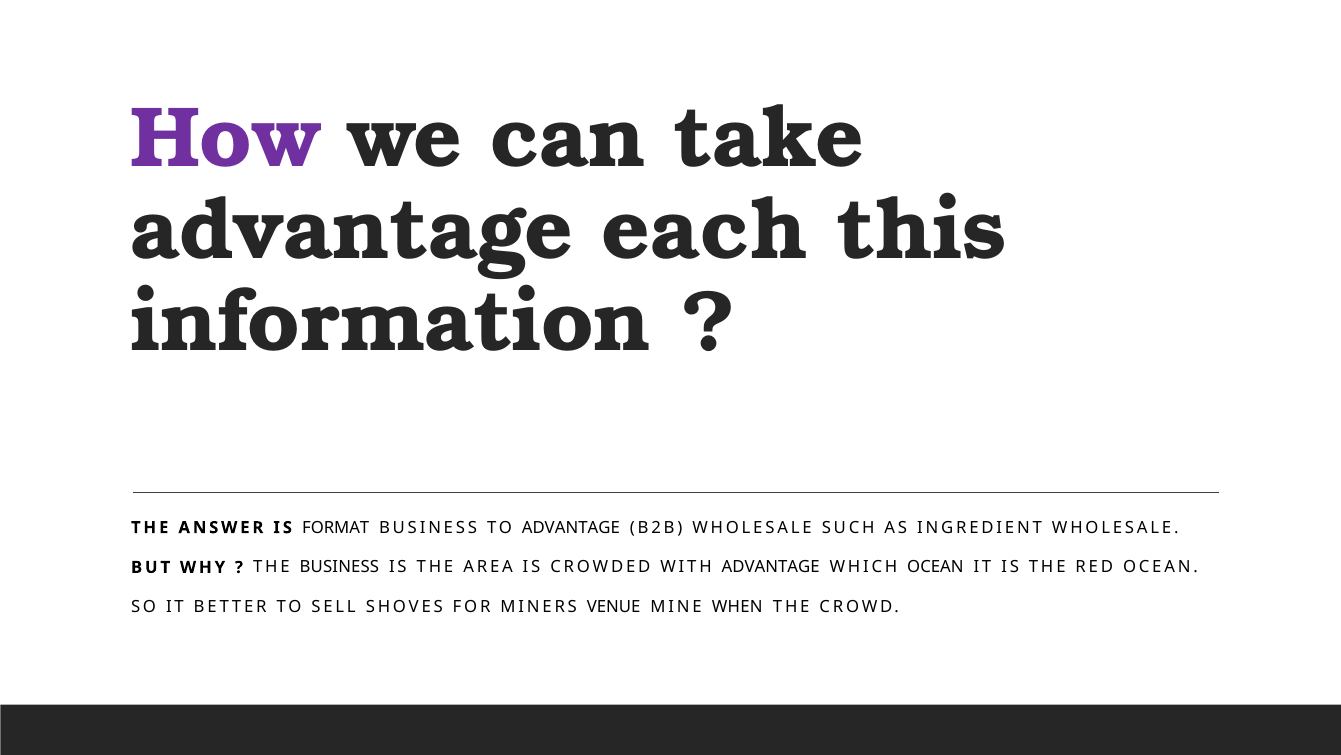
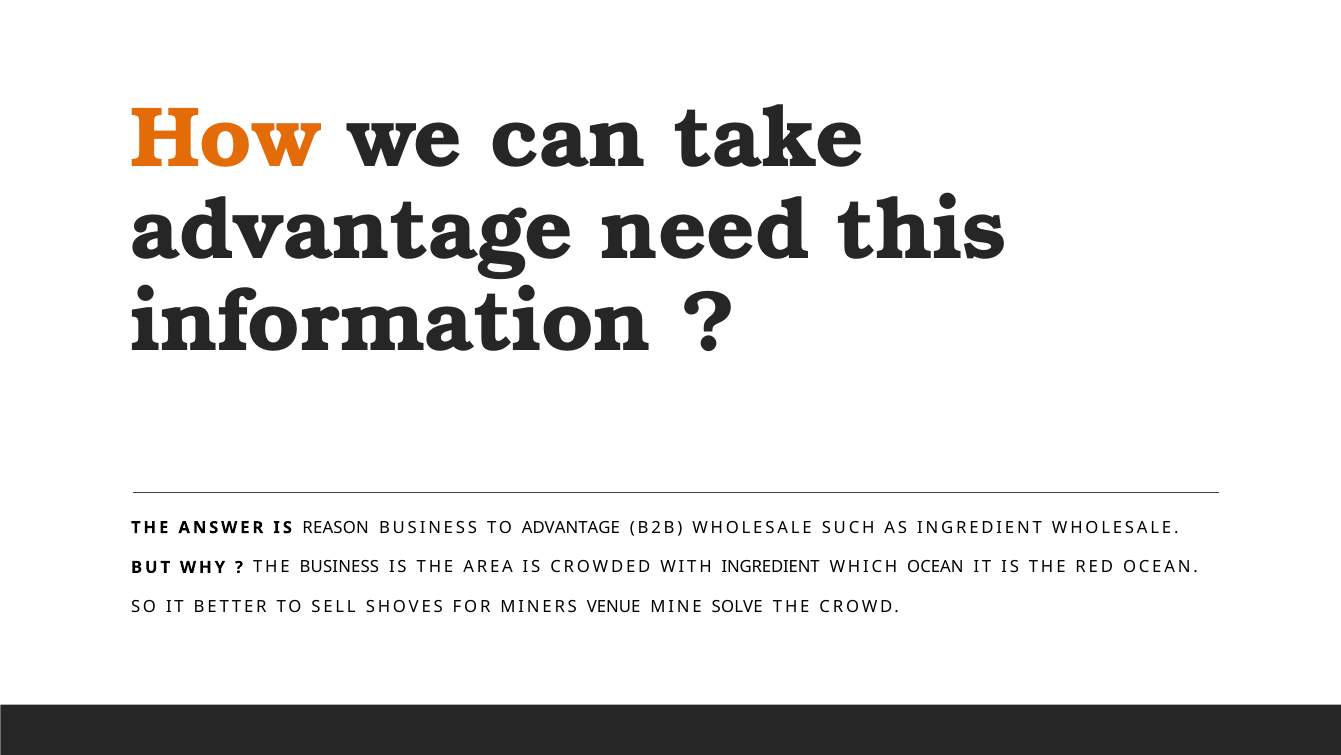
How colour: purple -> orange
each: each -> need
FORMAT: FORMAT -> REASON
WITH ADVANTAGE: ADVANTAGE -> INGREDIENT
WHEN: WHEN -> SOLVE
